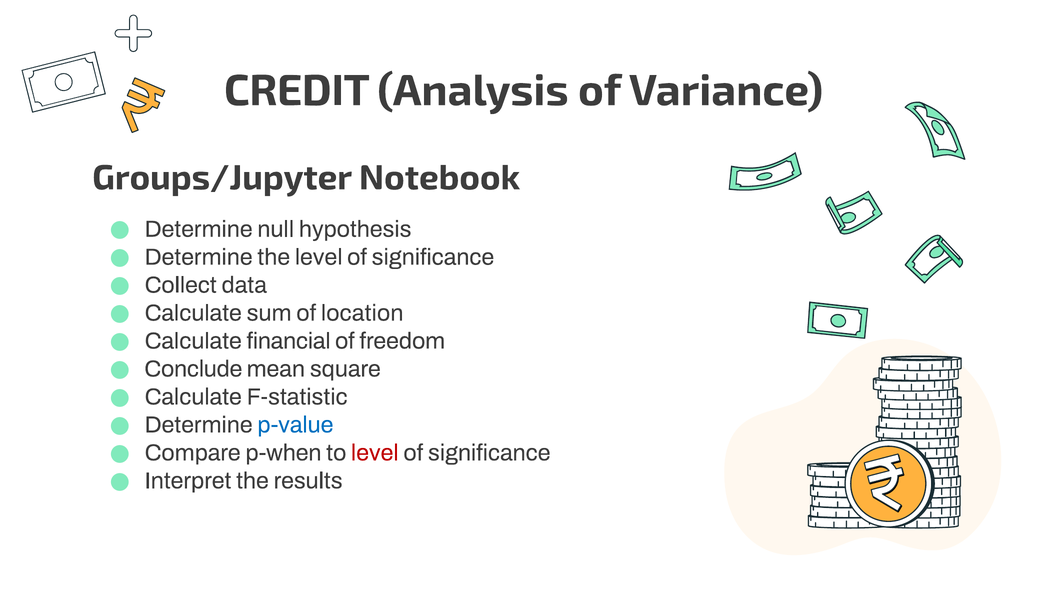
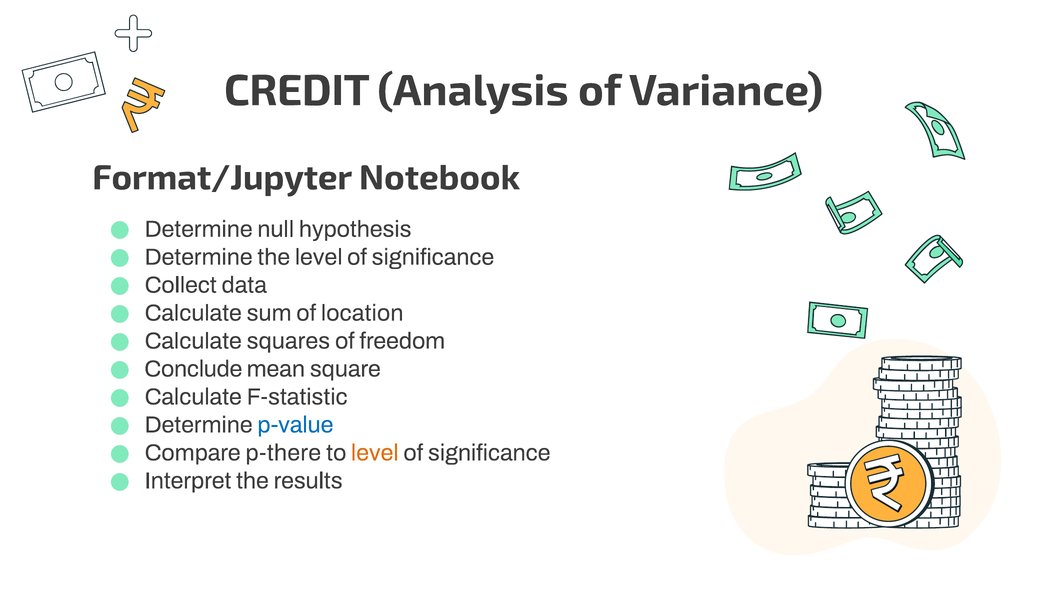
Groups/Jupyter: Groups/Jupyter -> Format/Jupyter
financial: financial -> squares
p-when: p-when -> p-there
level at (375, 452) colour: red -> orange
